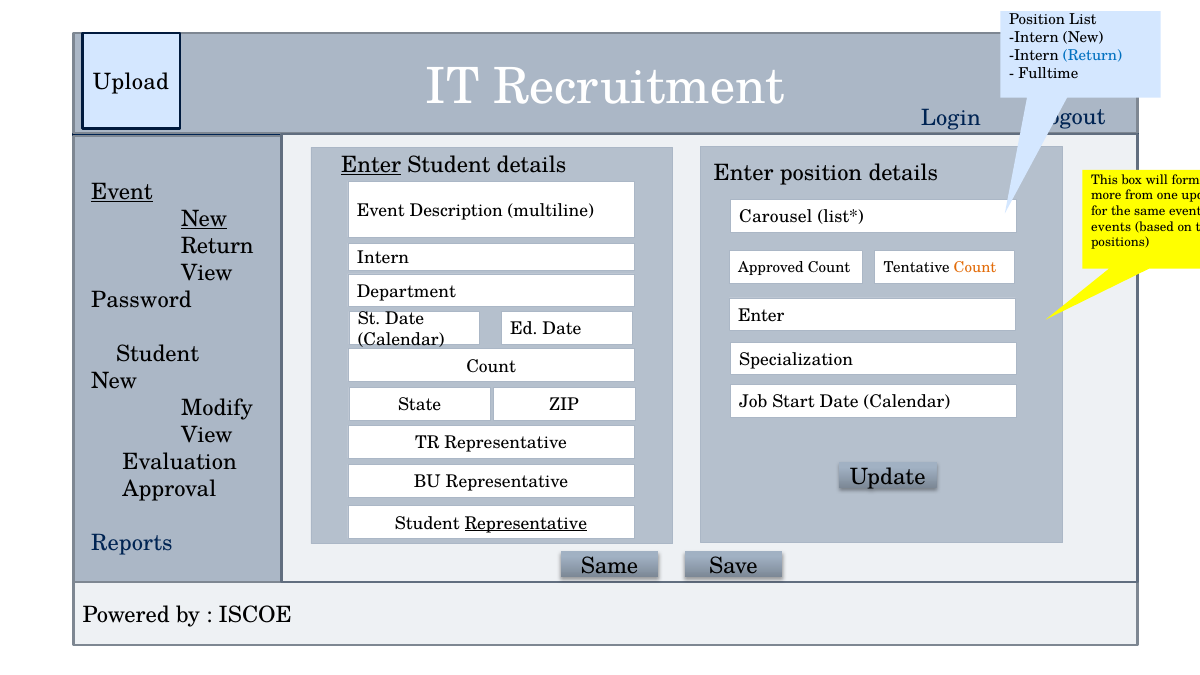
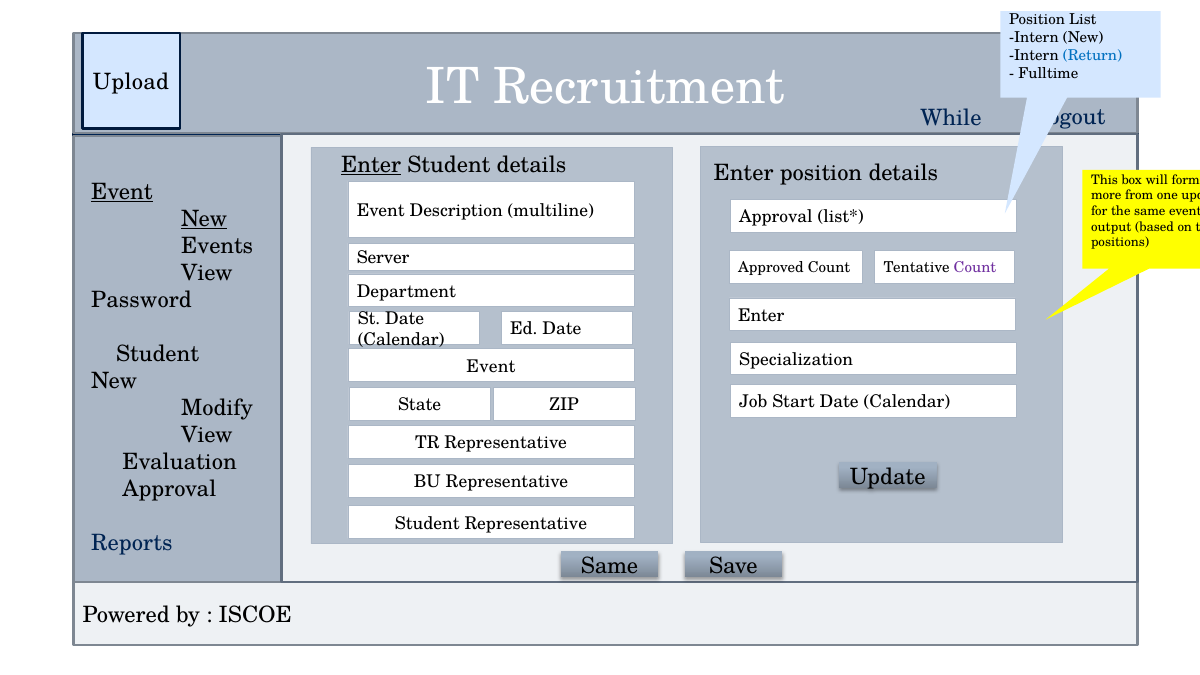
Login: Login -> While
Carousel at (776, 217): Carousel -> Approval
events: events -> output
Return at (217, 246): Return -> Events
Intern at (383, 258): Intern -> Server
Count at (975, 268) colour: orange -> purple
Count at (491, 366): Count -> Event
Representative at (526, 523) underline: present -> none
